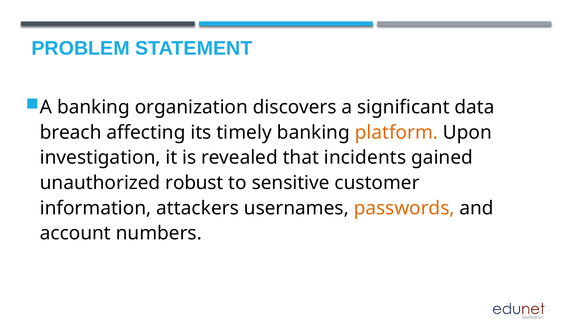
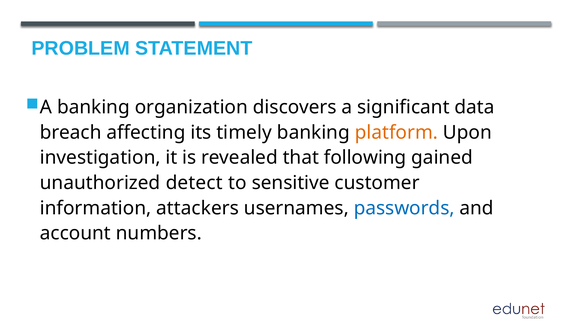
incidents: incidents -> following
robust: robust -> detect
passwords colour: orange -> blue
